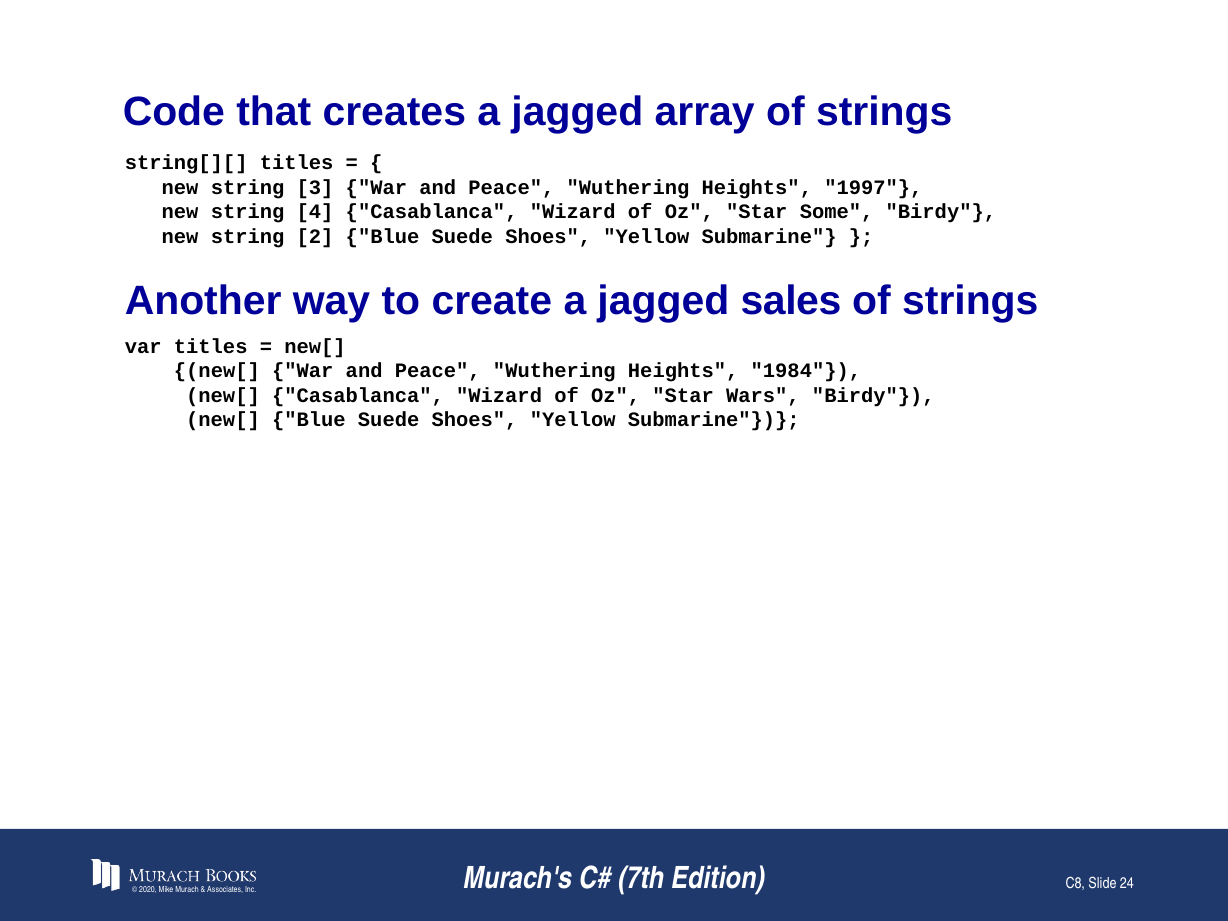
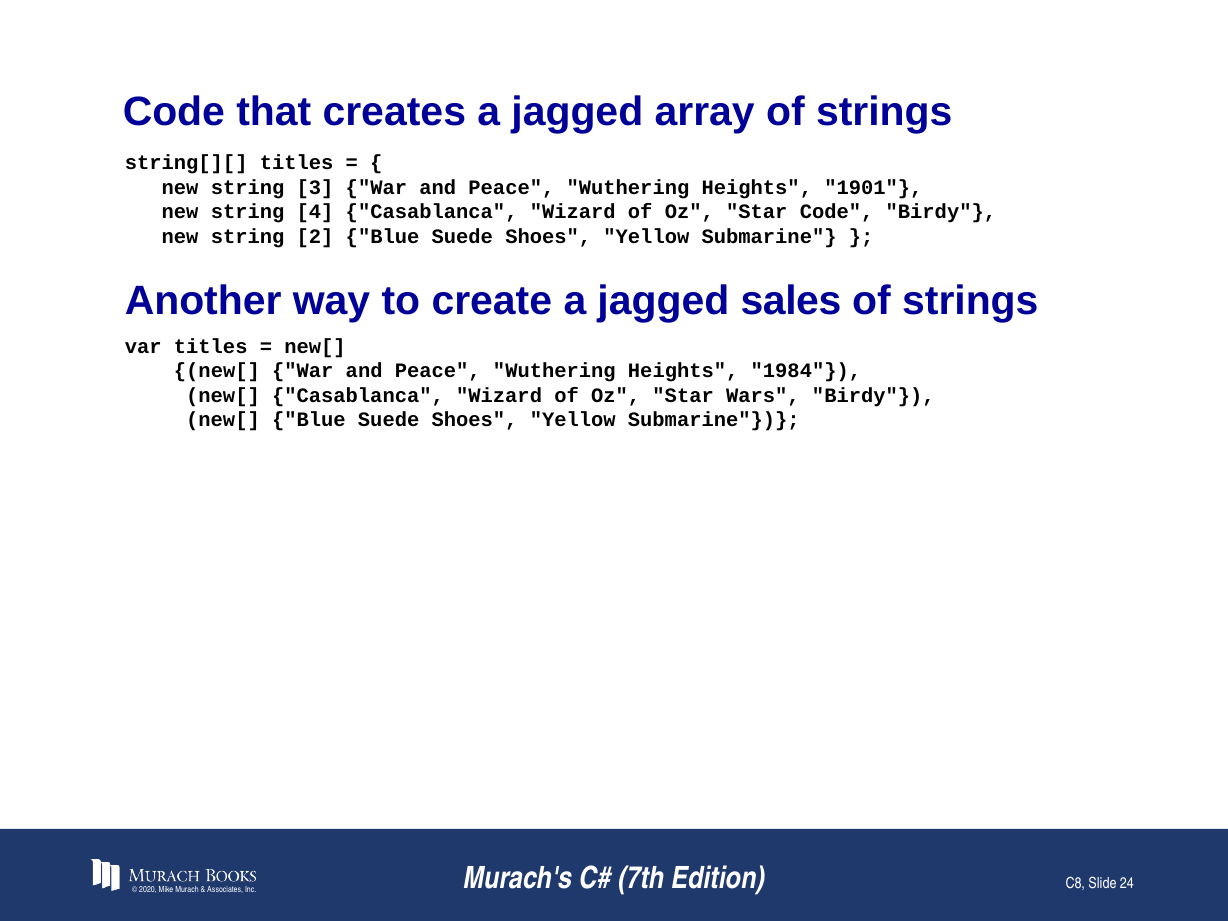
1997: 1997 -> 1901
Star Some: Some -> Code
